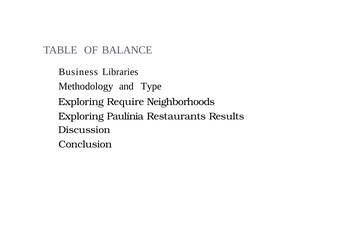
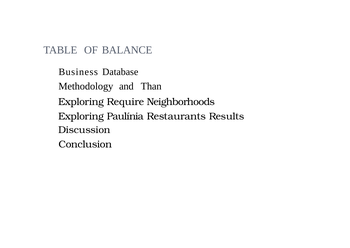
Libraries: Libraries -> Database
Type: Type -> Than
